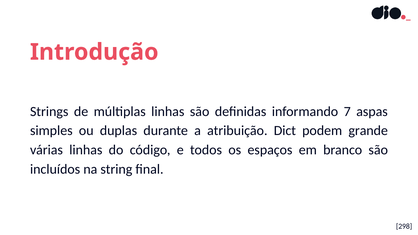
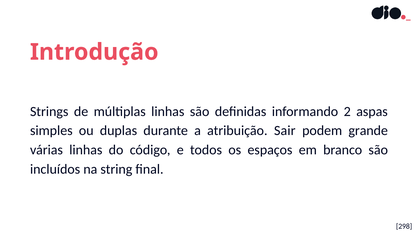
7: 7 -> 2
Dict: Dict -> Sair
